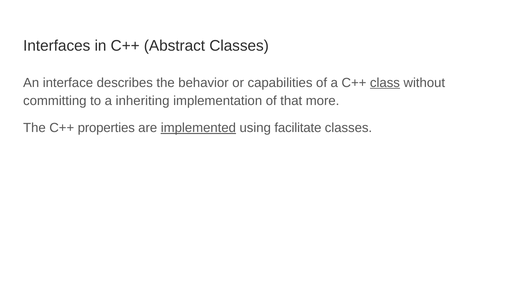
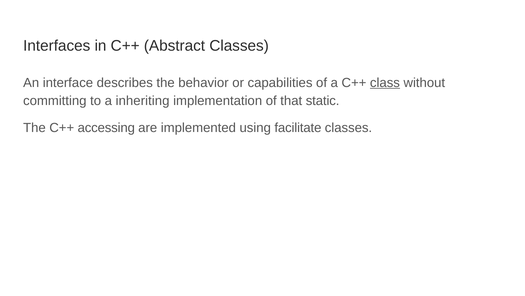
more: more -> static
properties: properties -> accessing
implemented underline: present -> none
